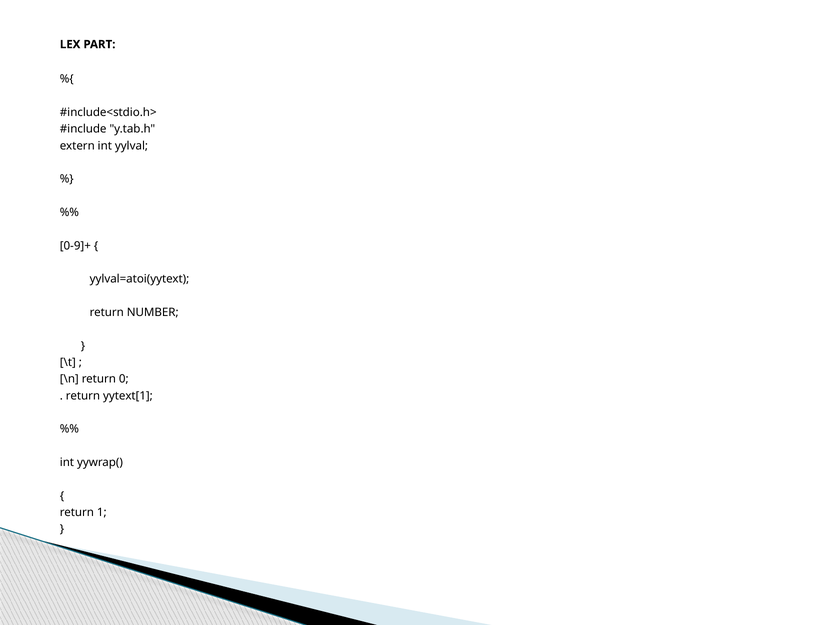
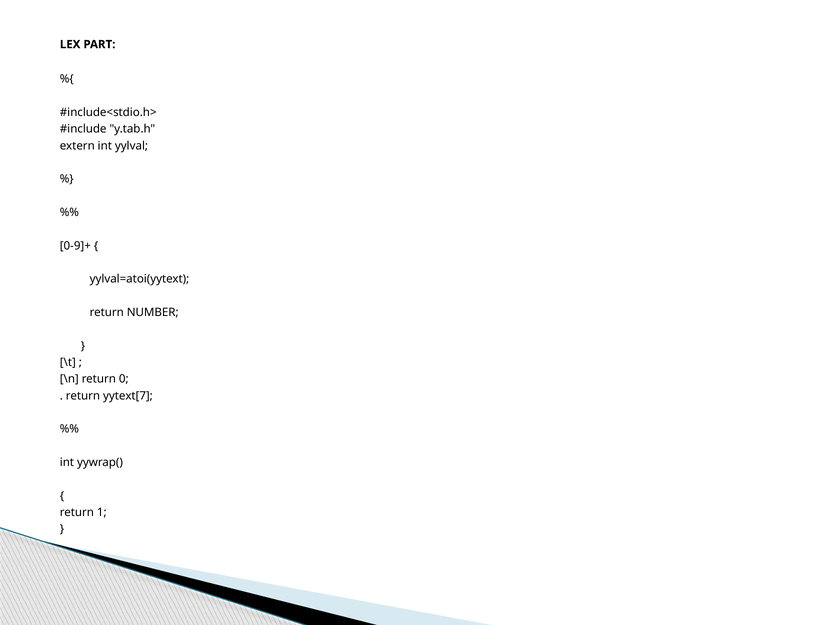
yytext[1: yytext[1 -> yytext[7
